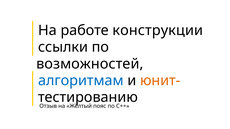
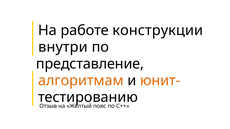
ссылки: ссылки -> внутри
возможностей: возможностей -> представление
алгоритмам colour: blue -> orange
